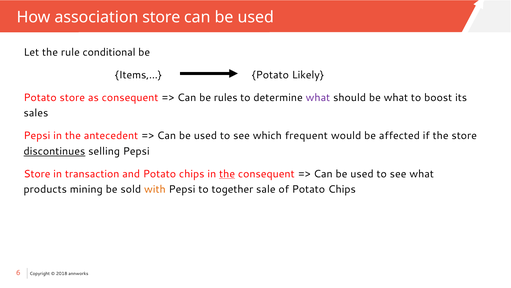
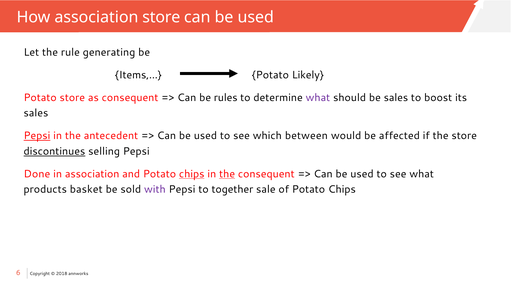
conditional: conditional -> generating
be what: what -> sales
Pepsi at (37, 135) underline: none -> present
frequent: frequent -> between
Store at (37, 174): Store -> Done
in transaction: transaction -> association
chips at (192, 174) underline: none -> present
mining: mining -> basket
with colour: orange -> purple
